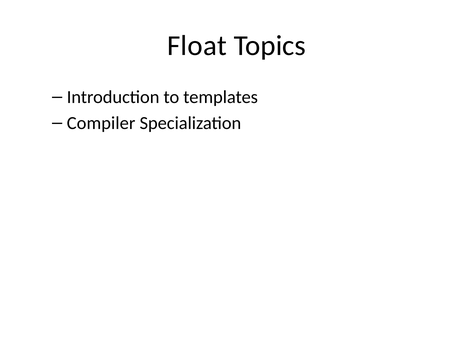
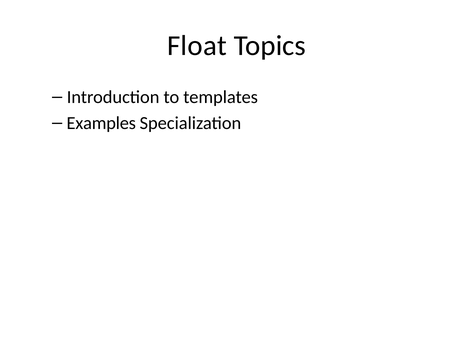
Compiler: Compiler -> Examples
